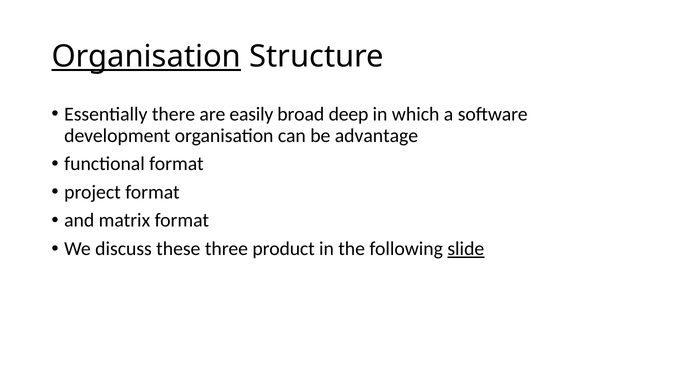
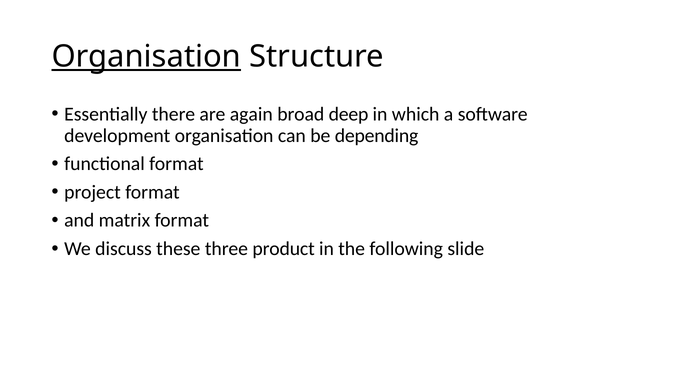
easily: easily -> again
advantage: advantage -> depending
slide underline: present -> none
